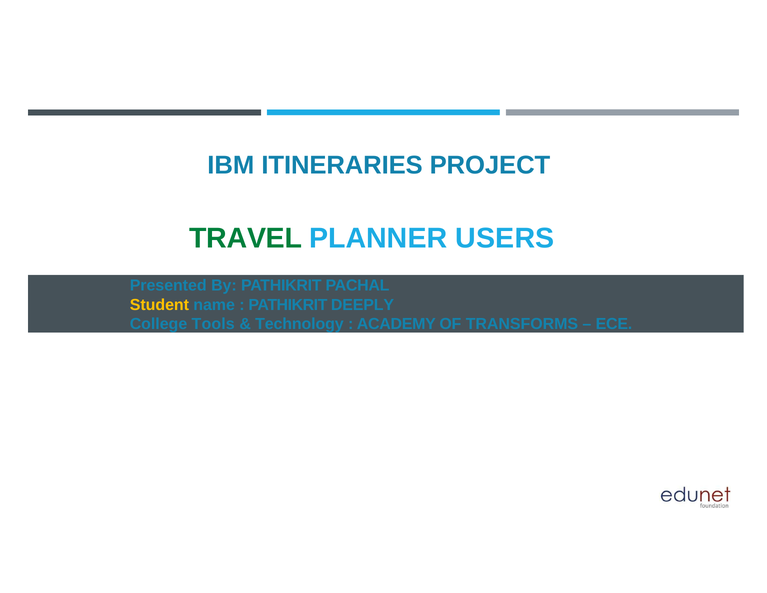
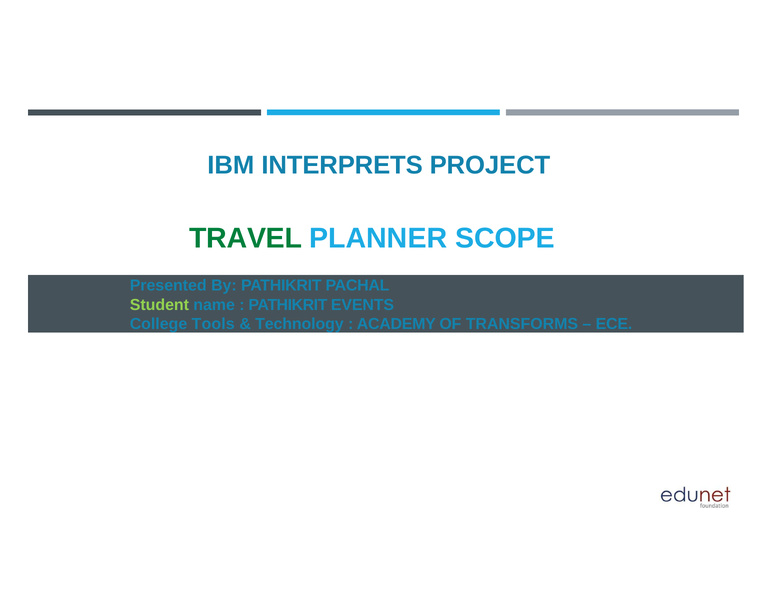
ITINERARIES: ITINERARIES -> INTERPRETS
USERS: USERS -> SCOPE
Student colour: yellow -> light green
DEEPLY: DEEPLY -> EVENTS
